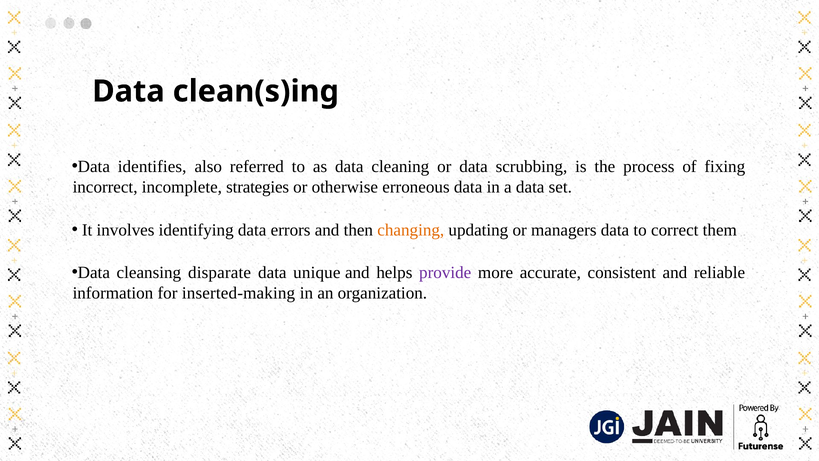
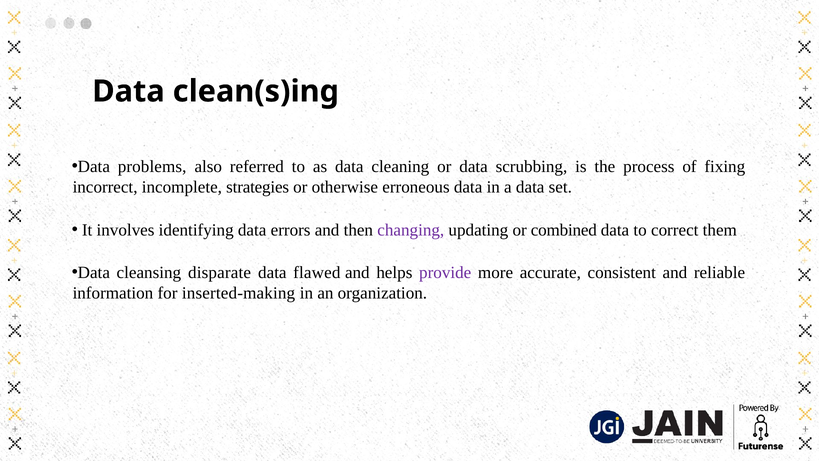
identifies: identifies -> problems
changing colour: orange -> purple
managers: managers -> combined
unique: unique -> flawed
